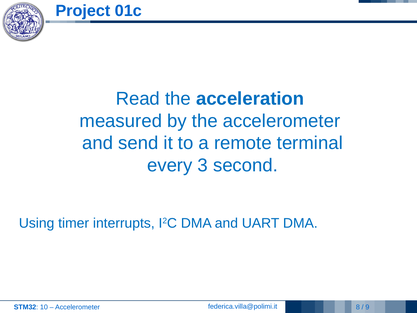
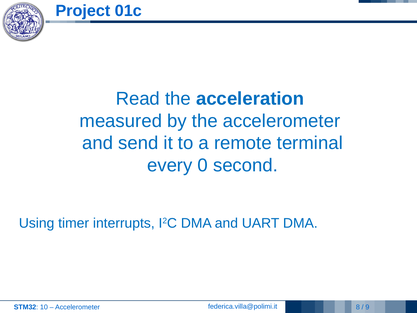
3: 3 -> 0
